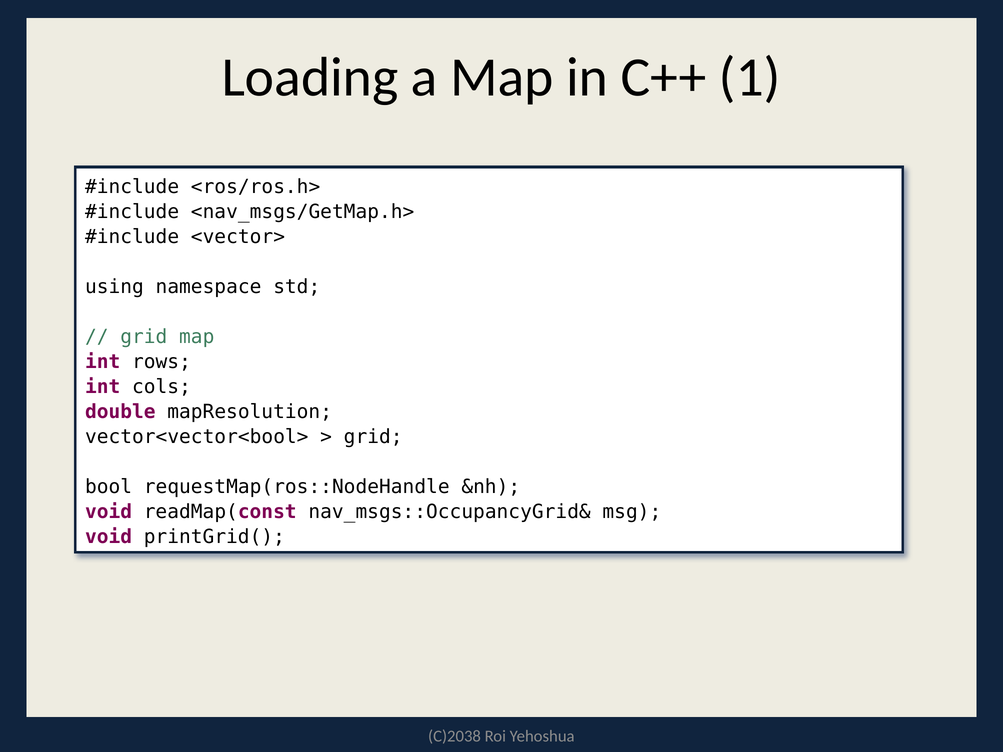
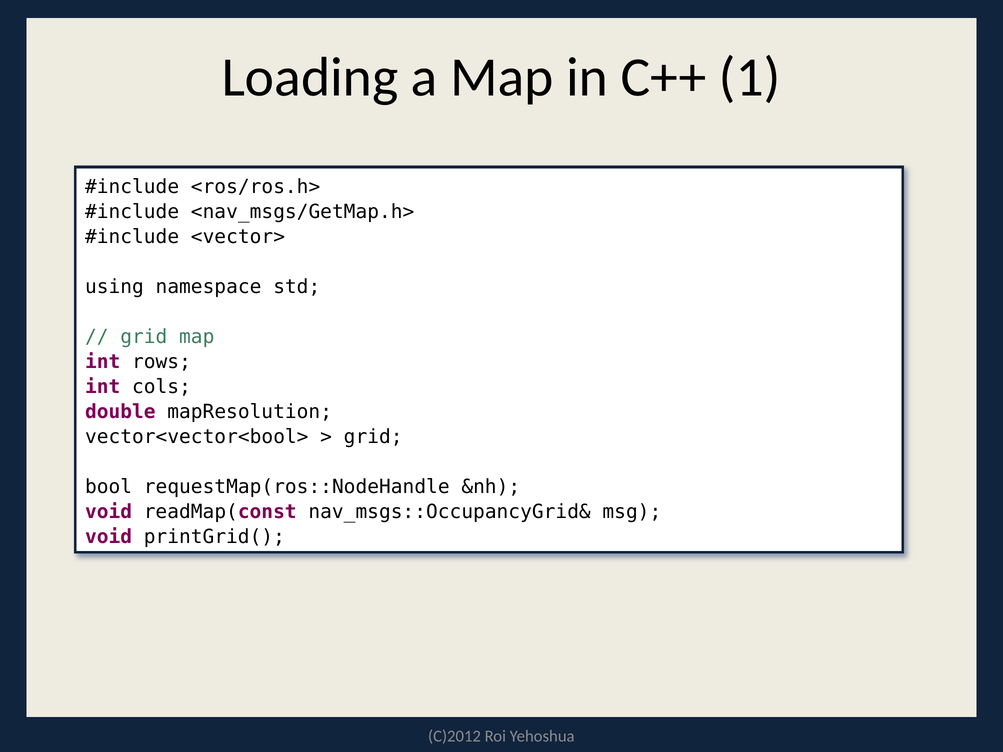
C)2038: C)2038 -> C)2012
